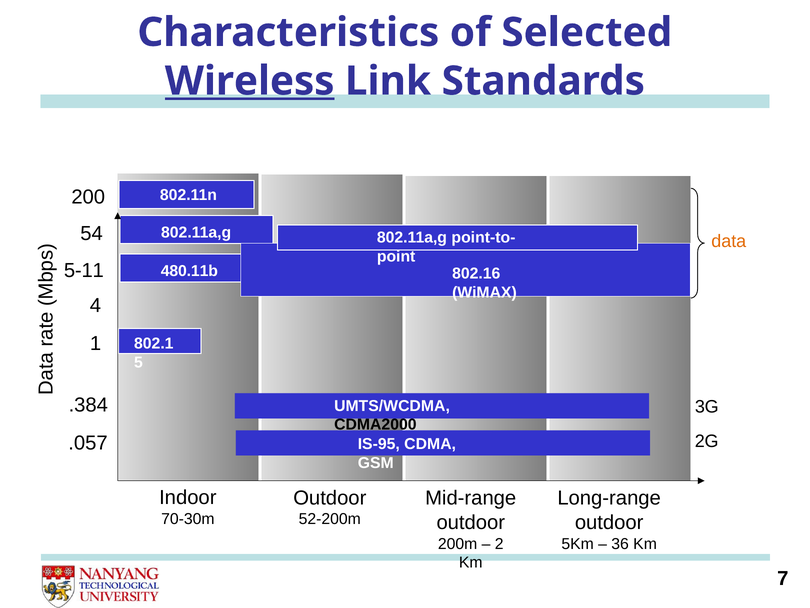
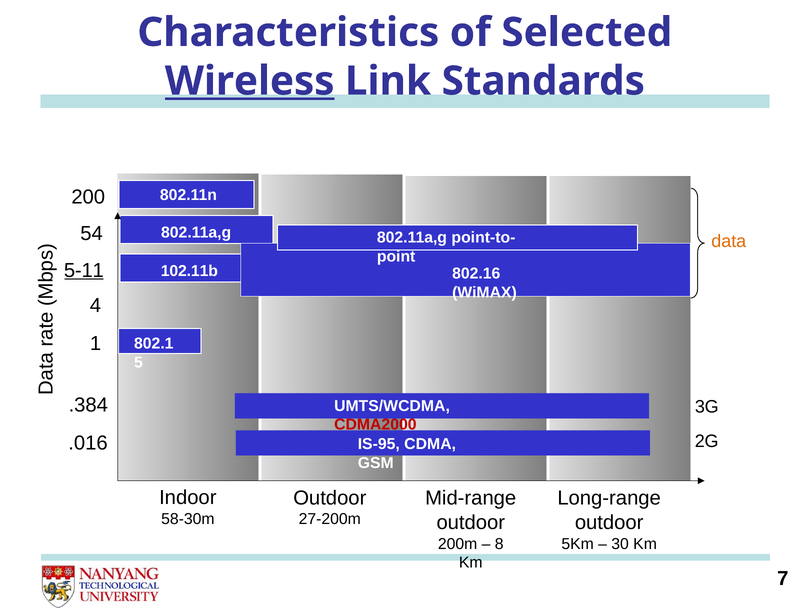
5-11 underline: none -> present
480.11b: 480.11b -> 102.11b
CDMA2000 colour: black -> red
.057: .057 -> .016
70-30m: 70-30m -> 58-30m
52-200m: 52-200m -> 27-200m
2: 2 -> 8
36: 36 -> 30
